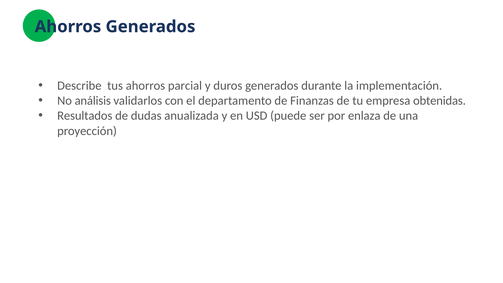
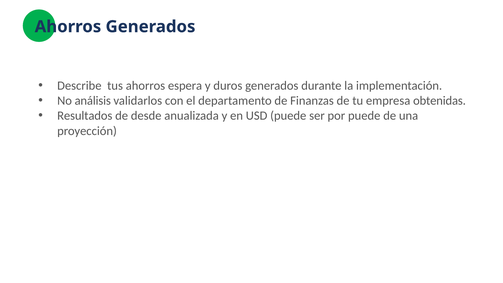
parcial: parcial -> espera
dudas: dudas -> desde
por enlaza: enlaza -> puede
